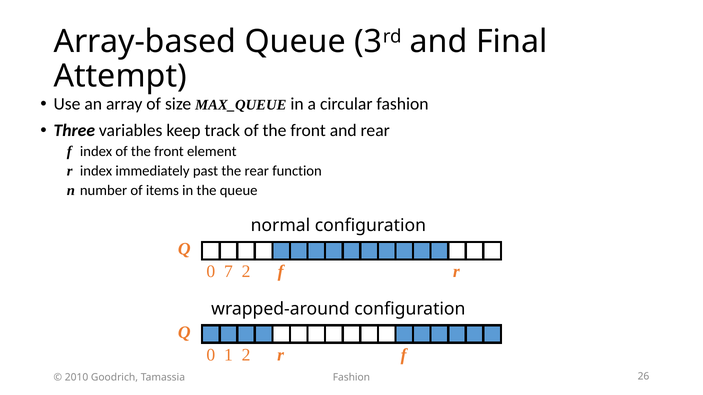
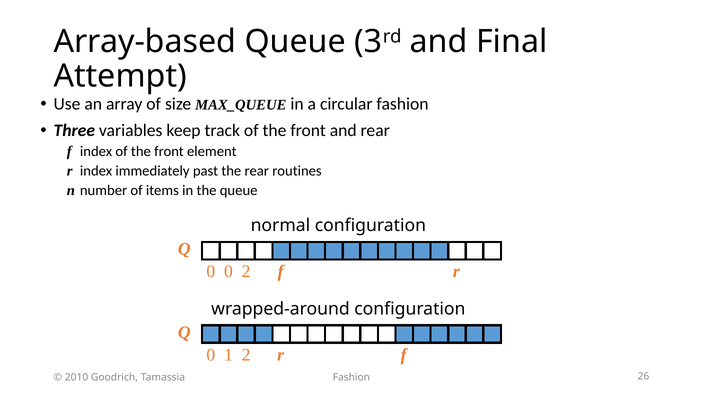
function: function -> routines
0 7: 7 -> 0
